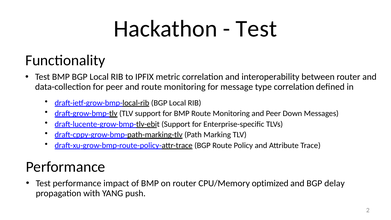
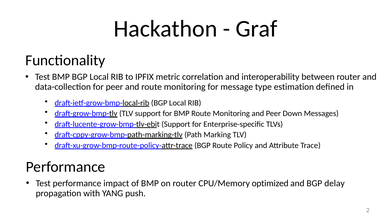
Test at (256, 29): Test -> Graf
type correlation: correlation -> estimation
